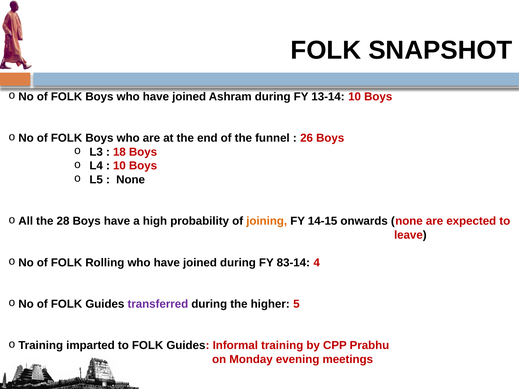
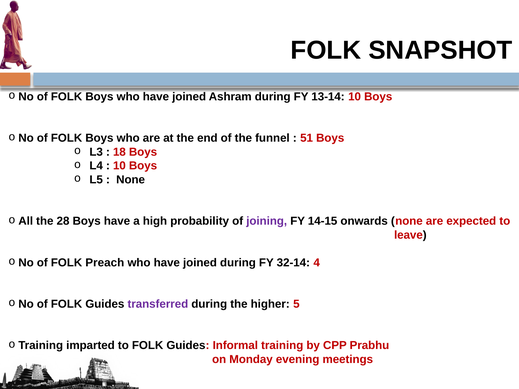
26: 26 -> 51
joining colour: orange -> purple
Rolling: Rolling -> Preach
83-14: 83-14 -> 32-14
